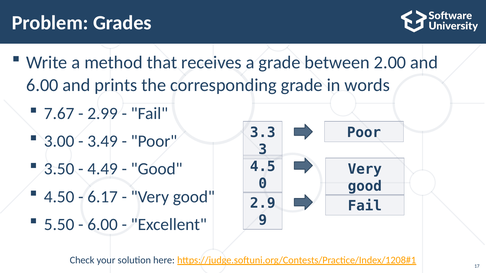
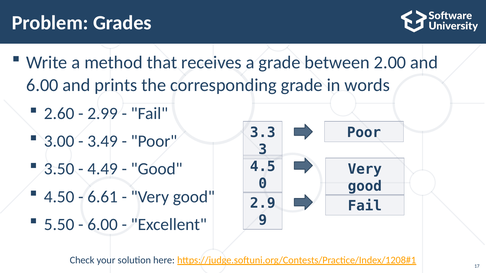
7.67: 7.67 -> 2.60
6.17: 6.17 -> 6.61
